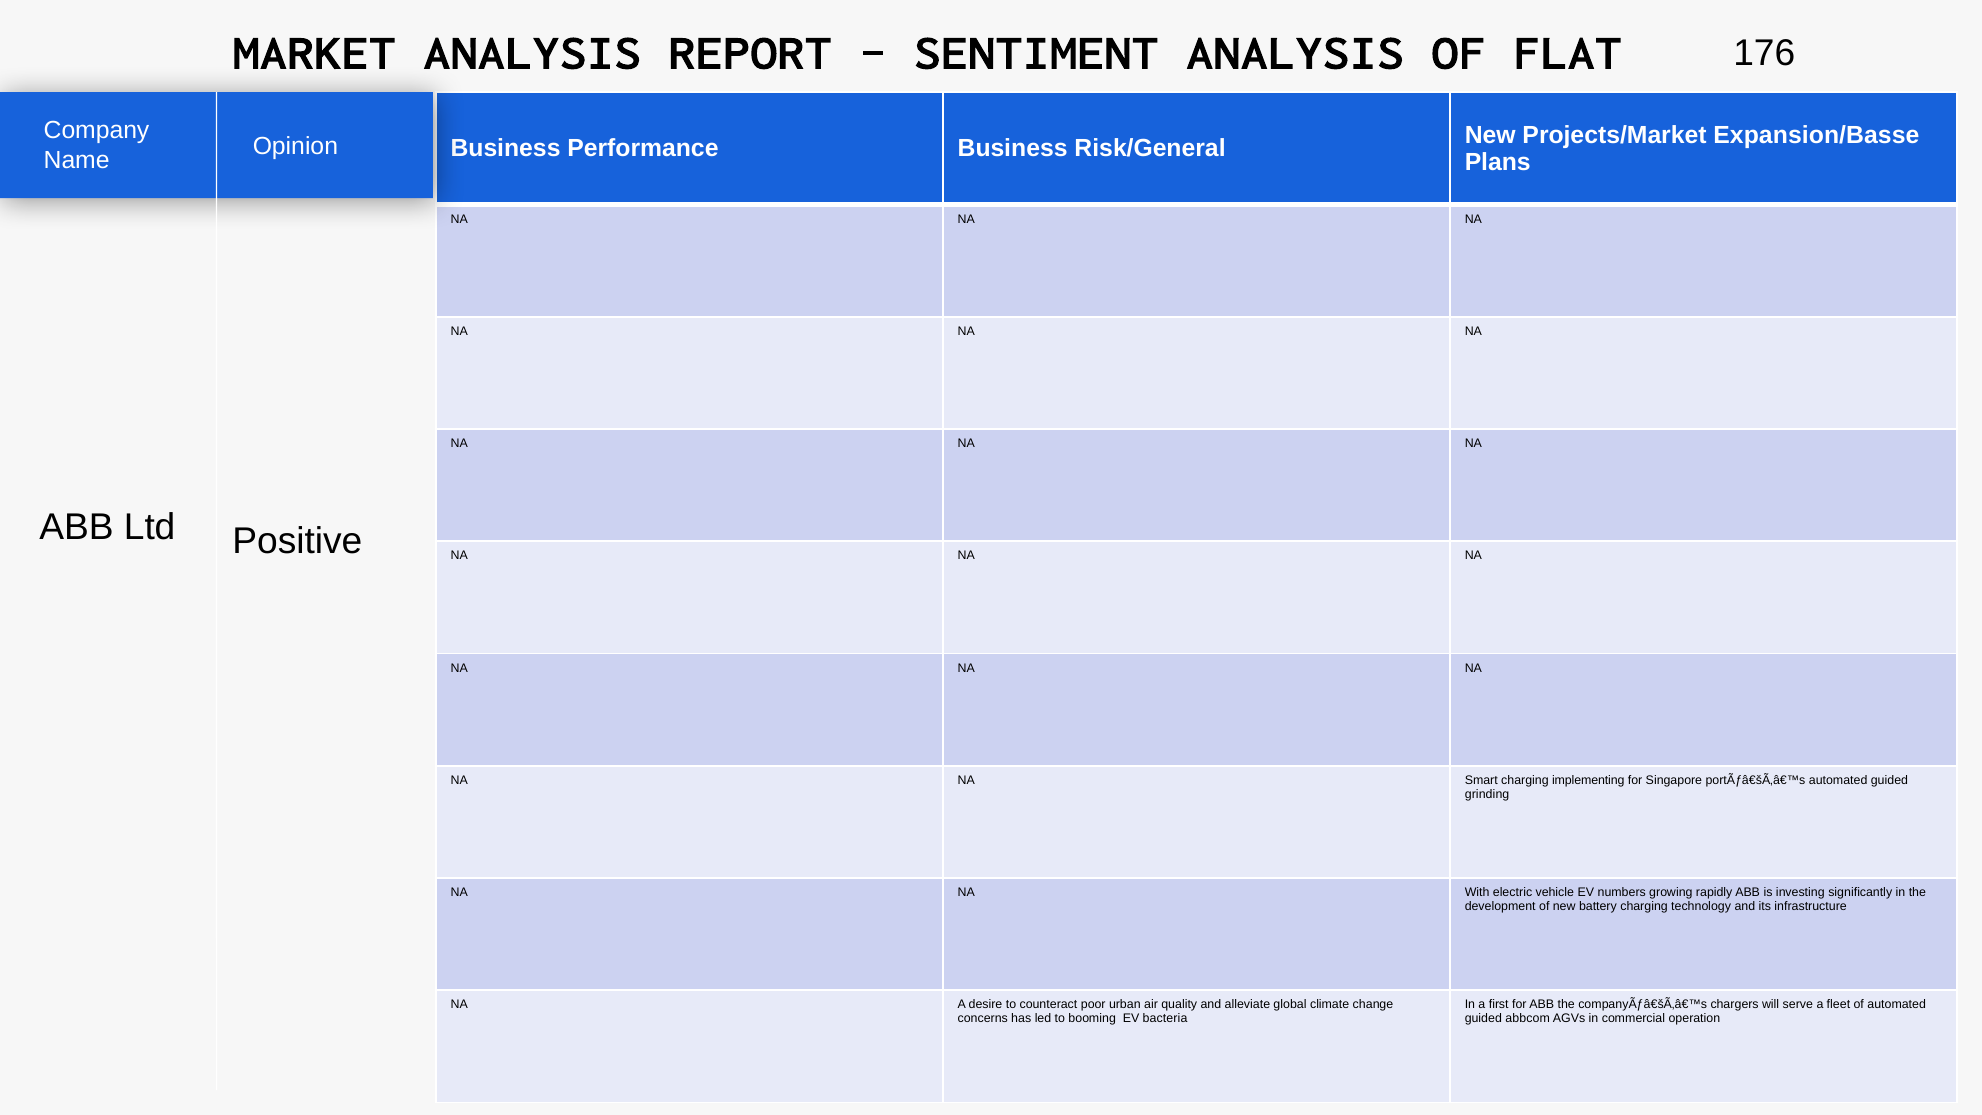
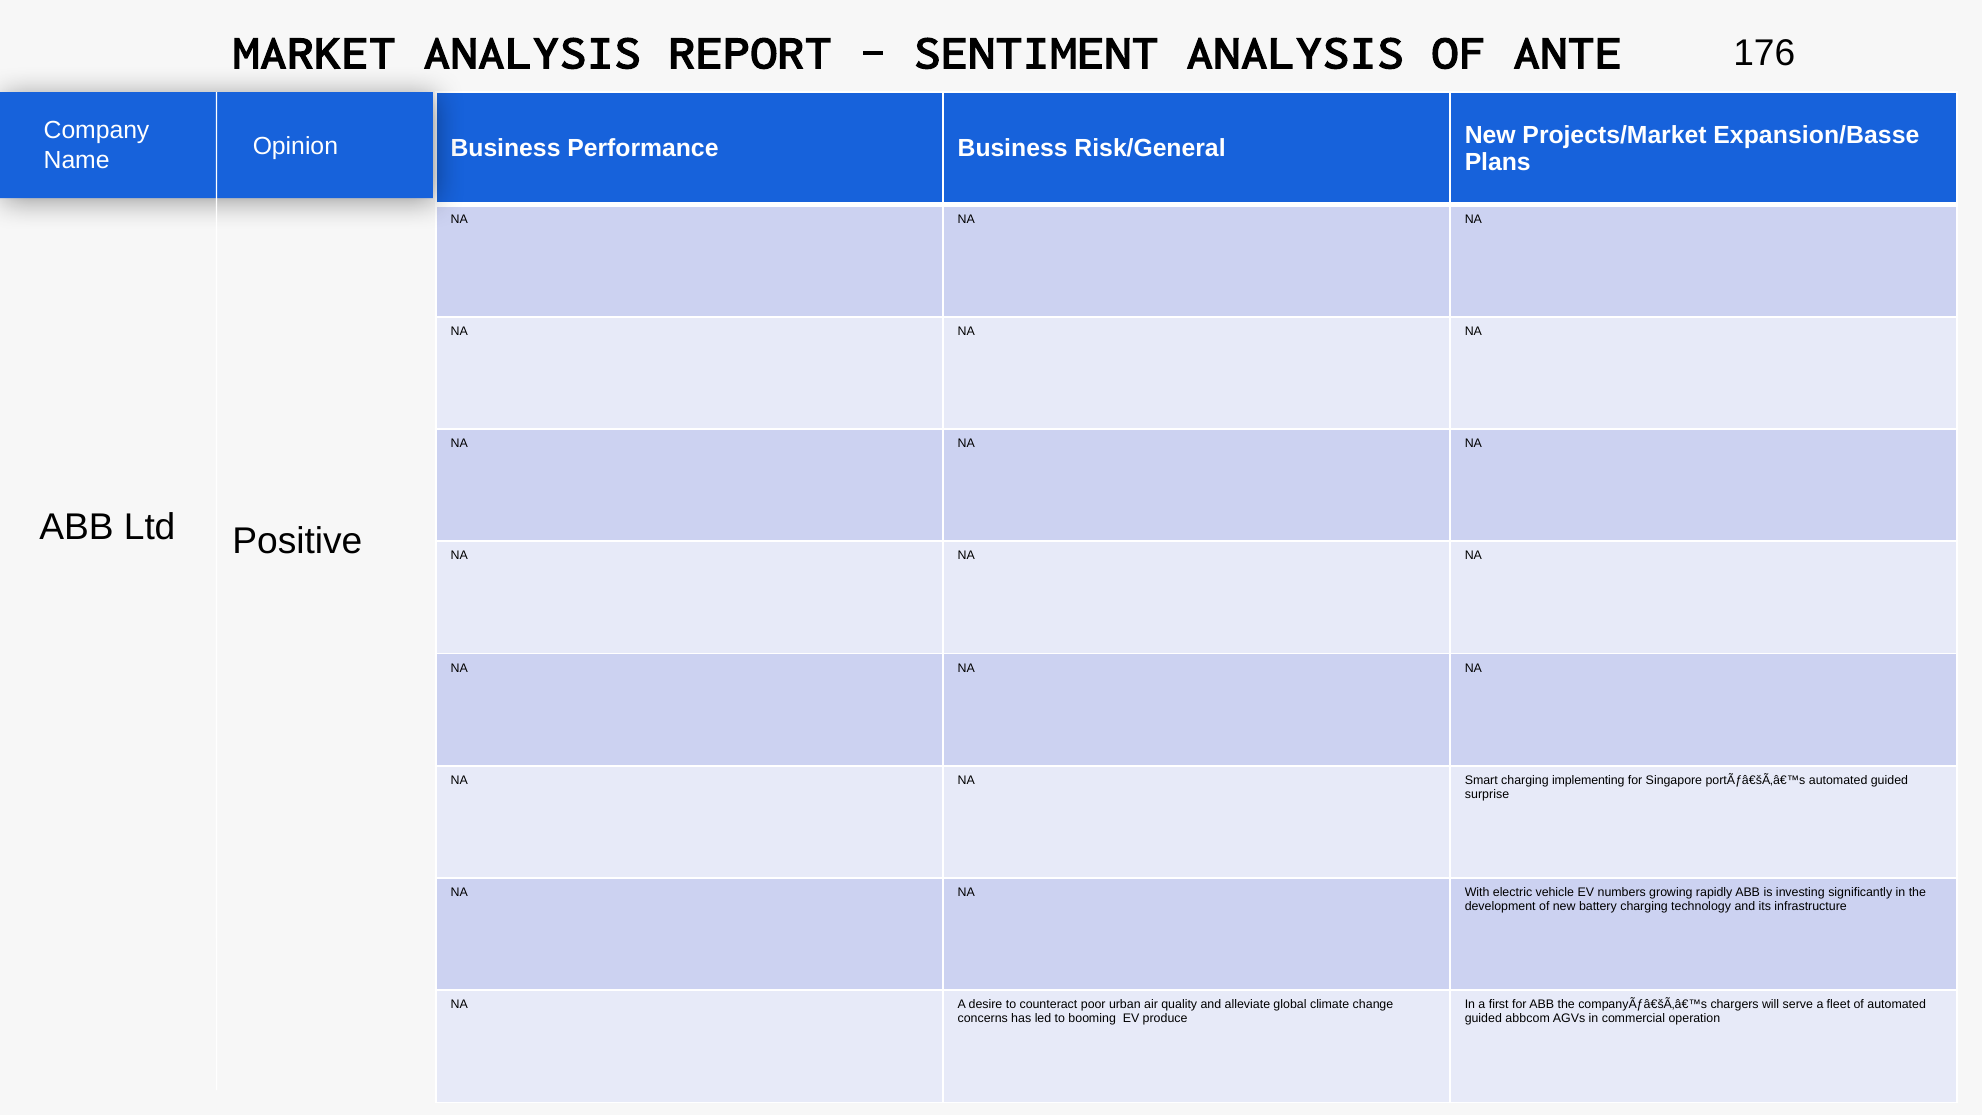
FLAT: FLAT -> ANTE
grinding: grinding -> surprise
bacteria: bacteria -> produce
